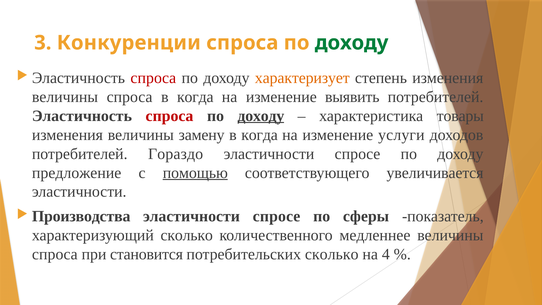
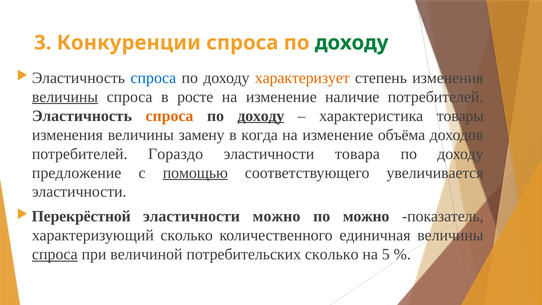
спроса at (153, 78) colour: red -> blue
величины at (65, 97) underline: none -> present
спроса в когда: когда -> росте
выявить: выявить -> наличие
спроса at (169, 116) colour: red -> orange
услуги: услуги -> объёма
спросе at (357, 154): спросе -> товара
Производства: Производства -> Перекрёстной
спросе at (276, 216): спросе -> можно
по сферы: сферы -> можно
медленнее: медленнее -> единичная
спроса at (55, 254) underline: none -> present
становится: становится -> величиной
4: 4 -> 5
